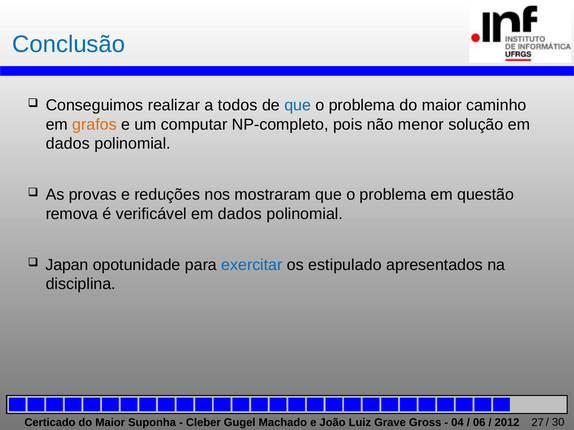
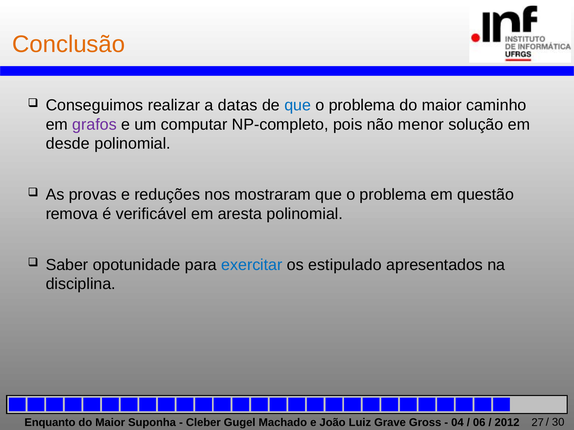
Conclusão colour: blue -> orange
todos: todos -> datas
grafos colour: orange -> purple
dados at (68, 144): dados -> desde
verificável em dados: dados -> aresta
Japan: Japan -> Saber
Certicado: Certicado -> Enquanto
